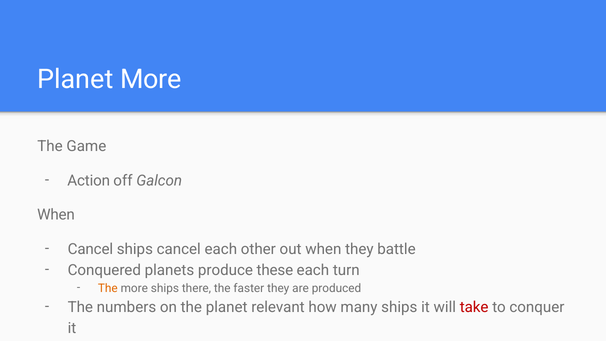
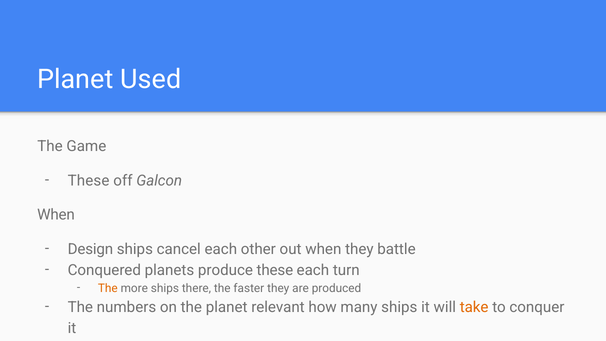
Planet More: More -> Used
Action at (89, 180): Action -> These
Cancel at (90, 249): Cancel -> Design
take colour: red -> orange
